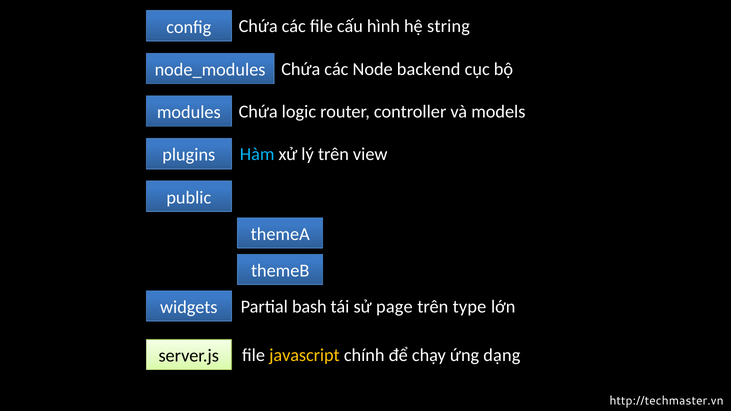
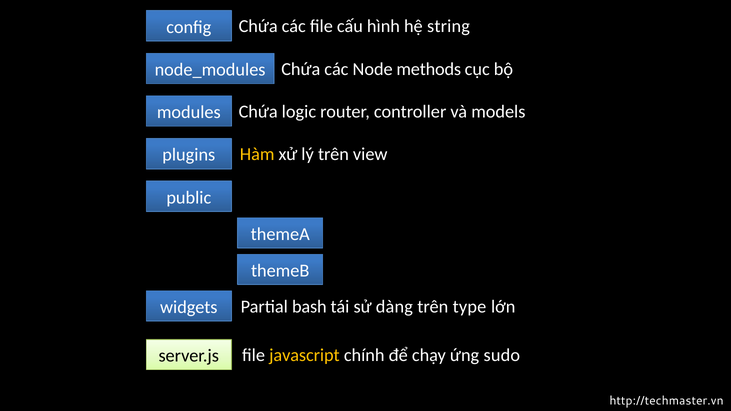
backend: backend -> methods
Hàm colour: light blue -> yellow
page: page -> dàng
dạng: dạng -> sudo
